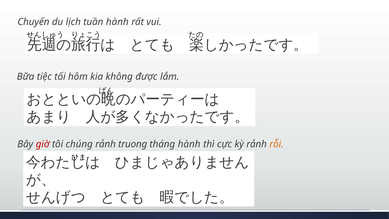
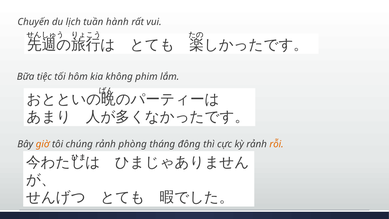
được: được -> phim
giờ colour: red -> orange
truong: truong -> phòng
tháng hành: hành -> đông
